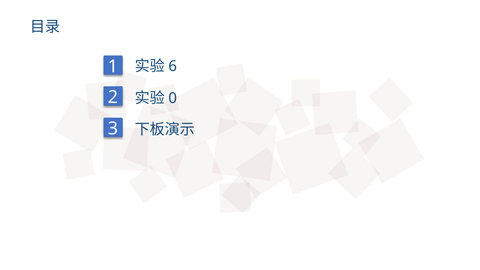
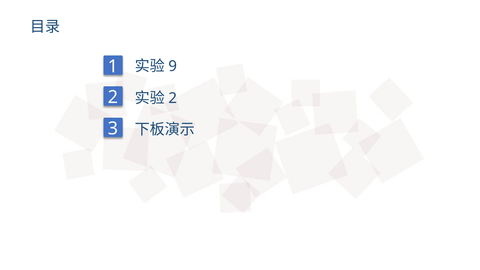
6: 6 -> 9
0 at (173, 98): 0 -> 2
